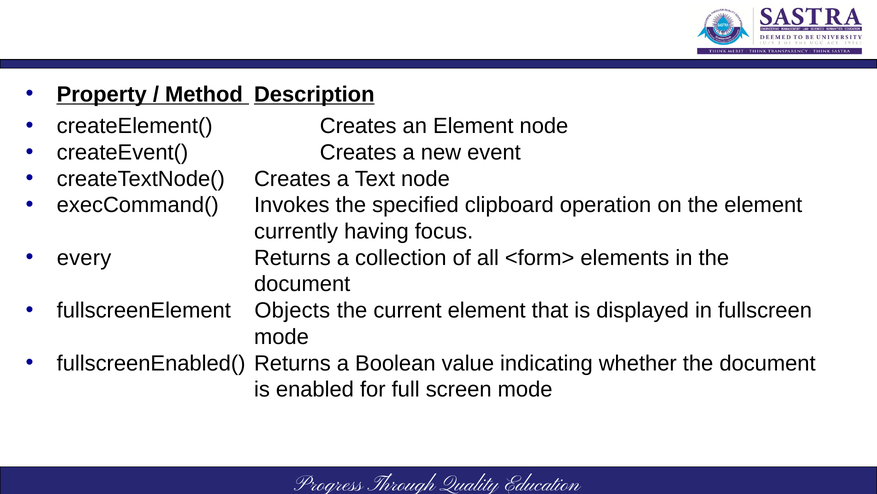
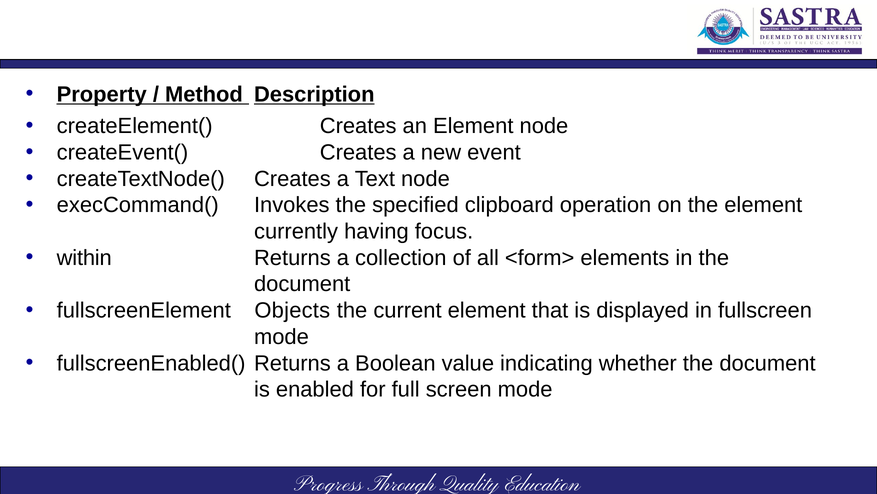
every: every -> within
